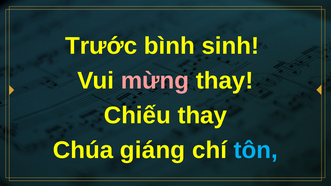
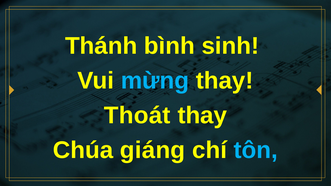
Trước: Trước -> Thánh
mừng colour: pink -> light blue
Chiếu: Chiếu -> Thoát
